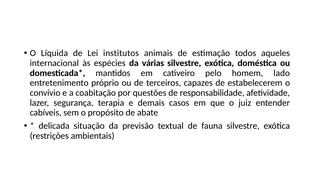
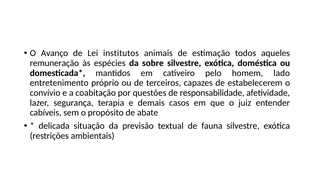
Líquida: Líquida -> Avanço
internacional: internacional -> remuneração
várias: várias -> sobre
